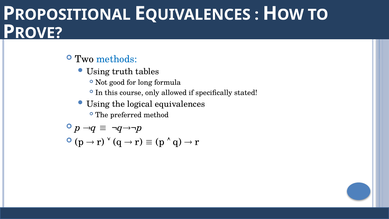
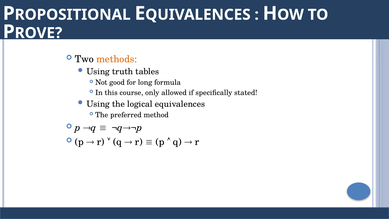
methods colour: blue -> orange
